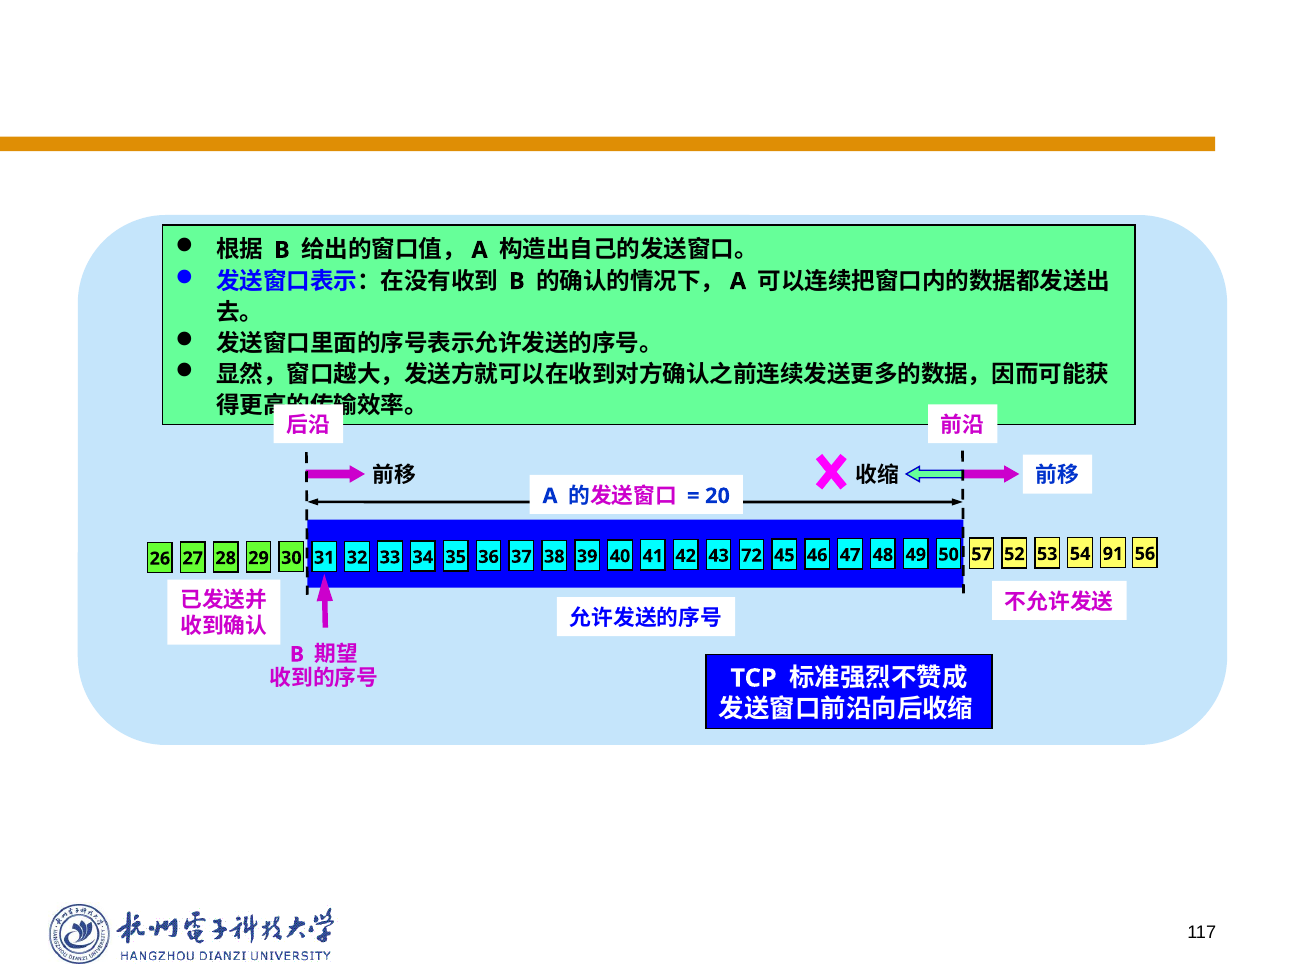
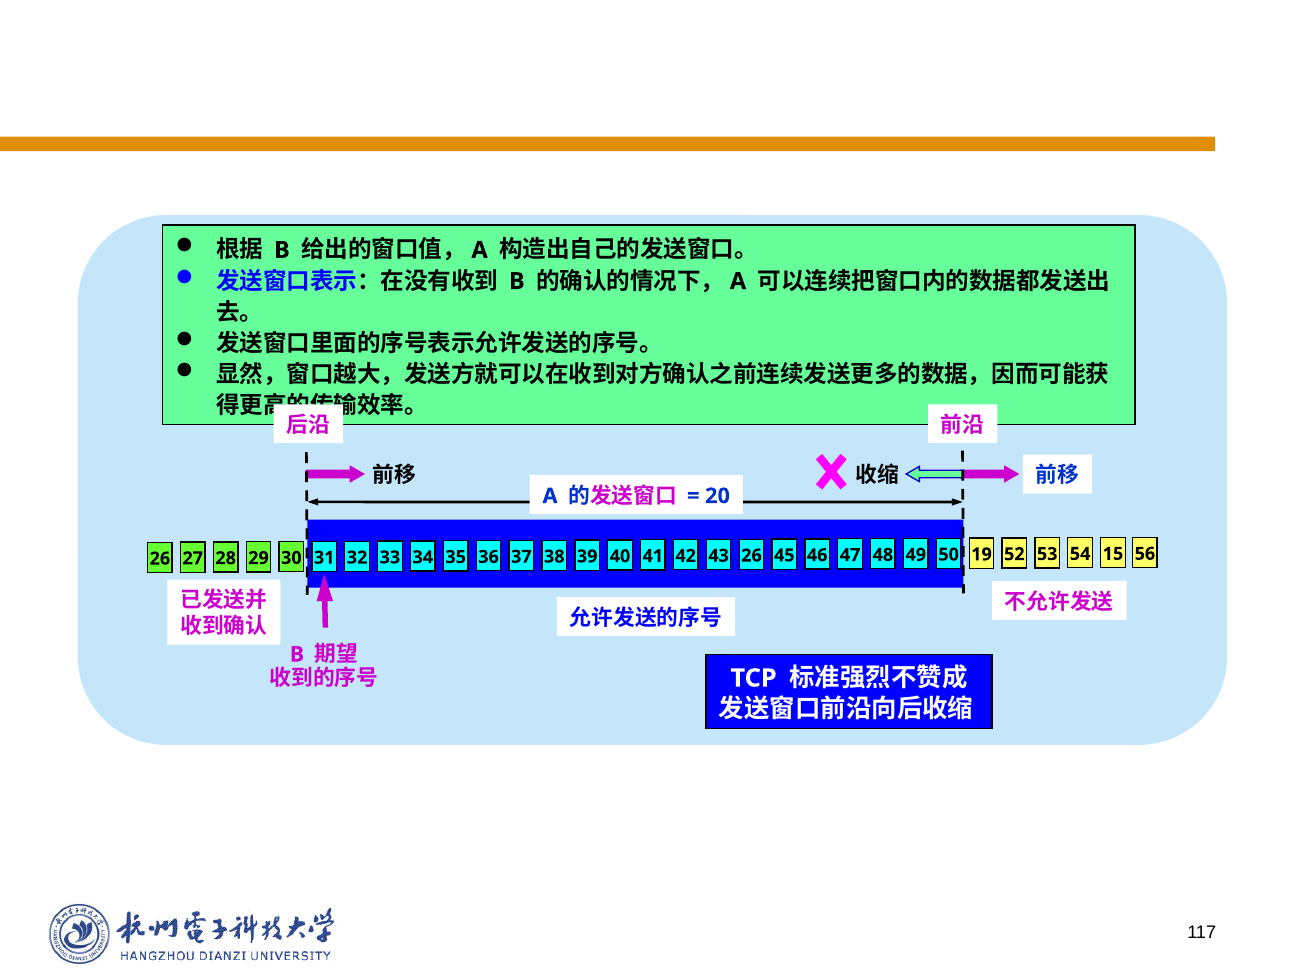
43 72: 72 -> 26
57: 57 -> 19
91: 91 -> 15
